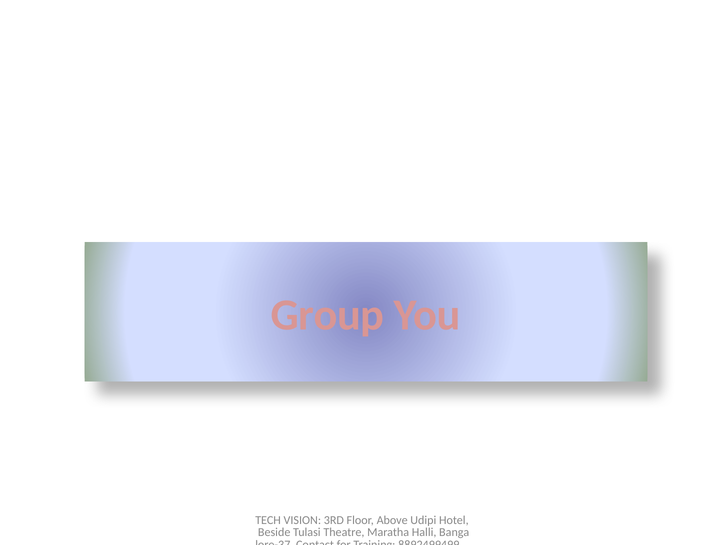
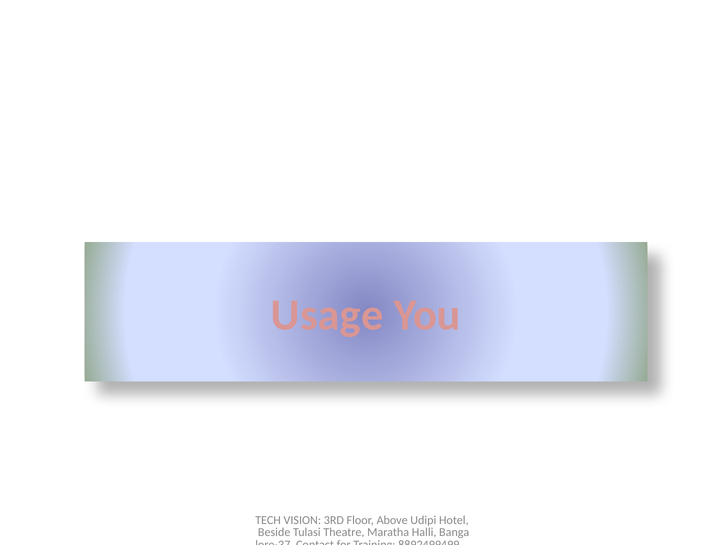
Group: Group -> Usage
